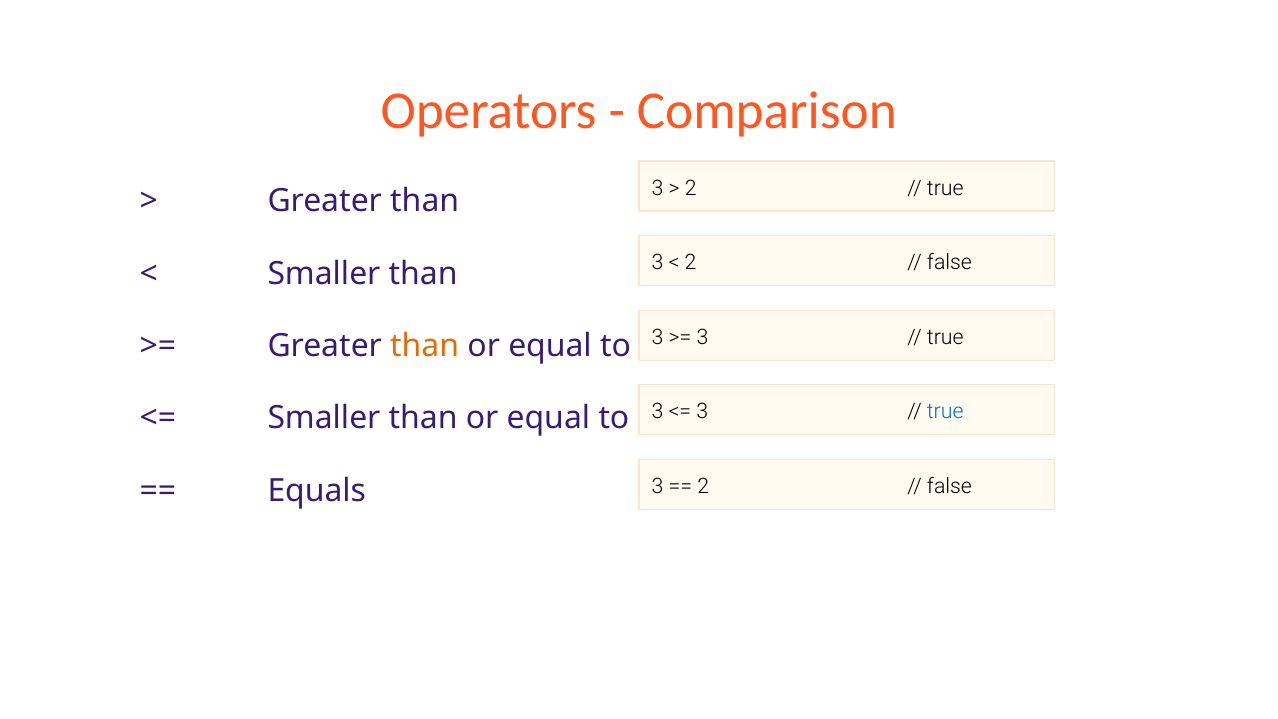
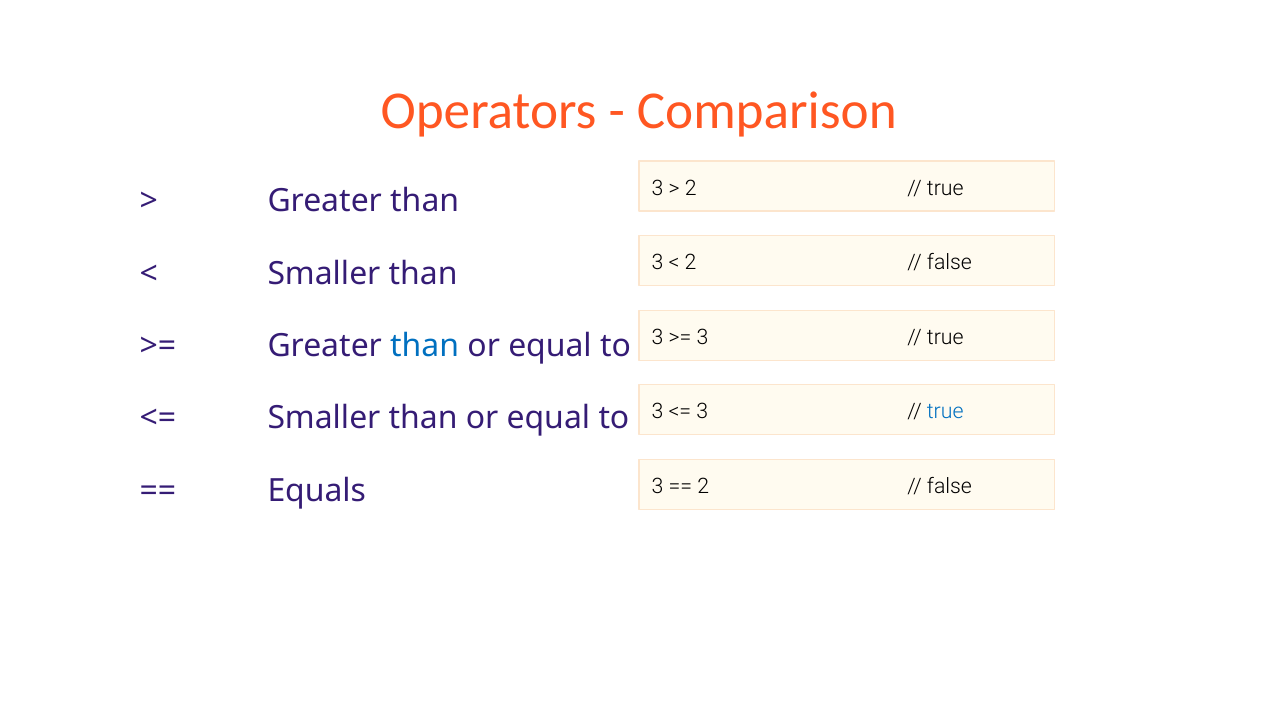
than at (425, 346) colour: orange -> blue
